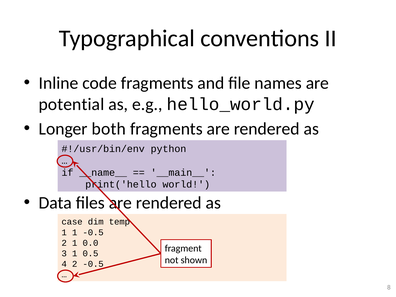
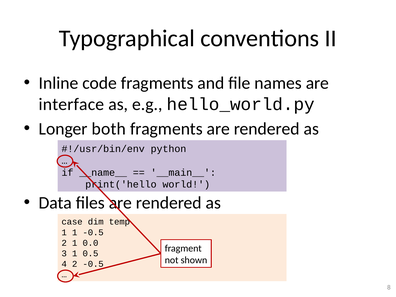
potential: potential -> interface
